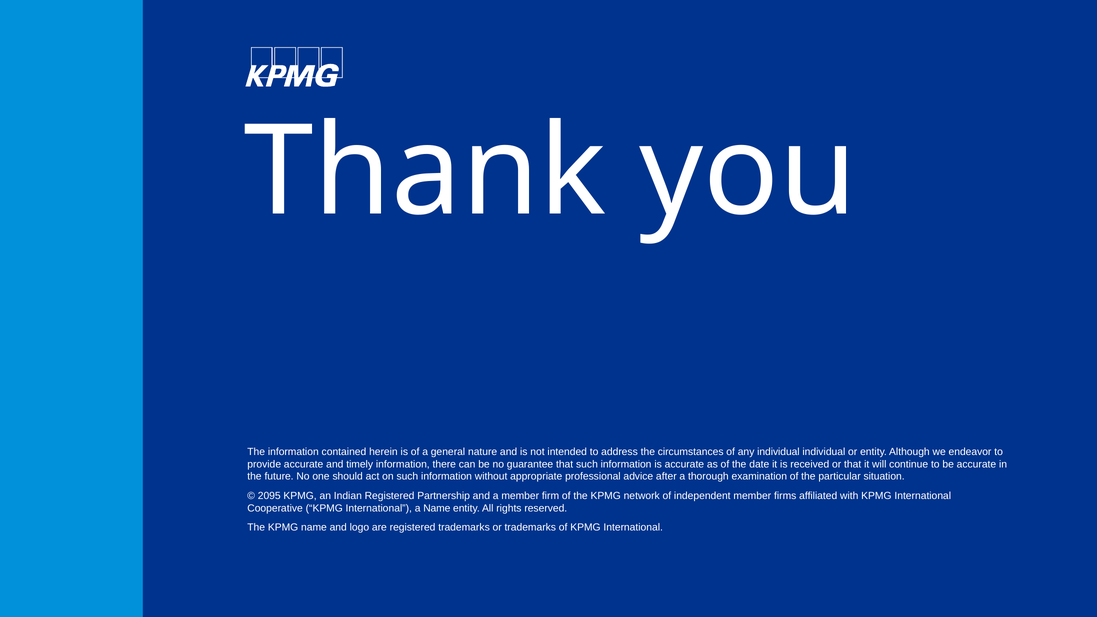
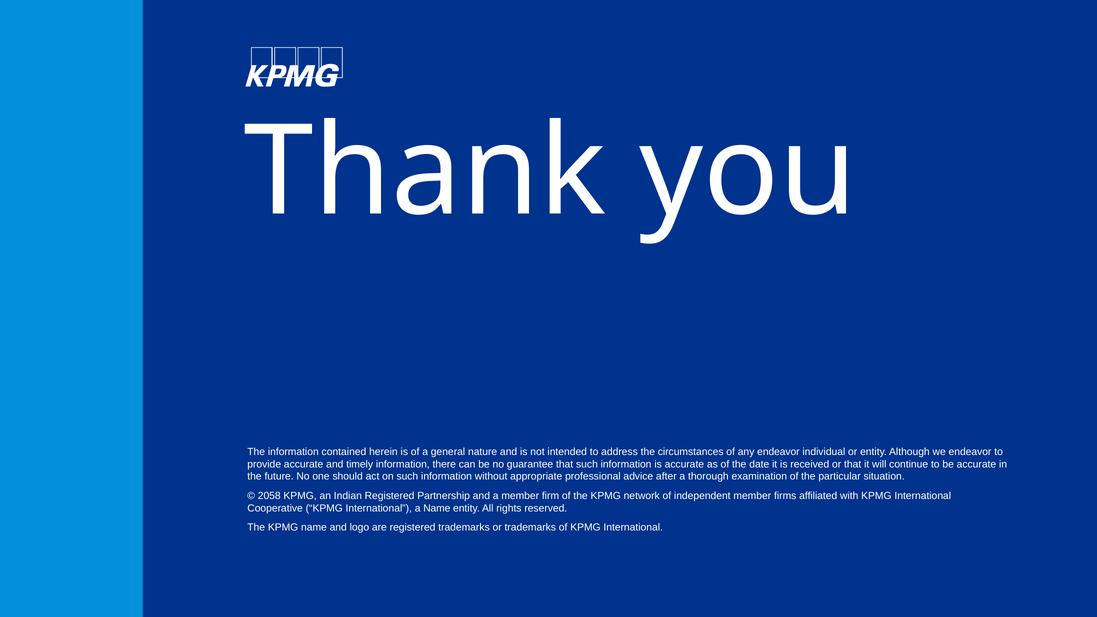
any individual: individual -> endeavor
2095: 2095 -> 2058
